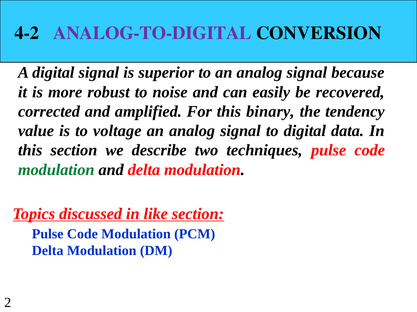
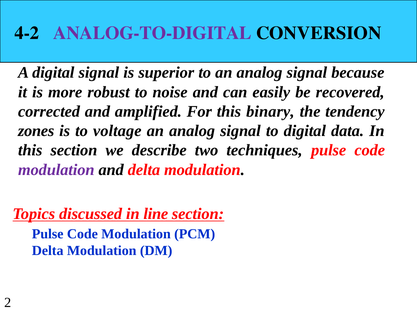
value: value -> zones
modulation at (56, 170) colour: green -> purple
like: like -> line
